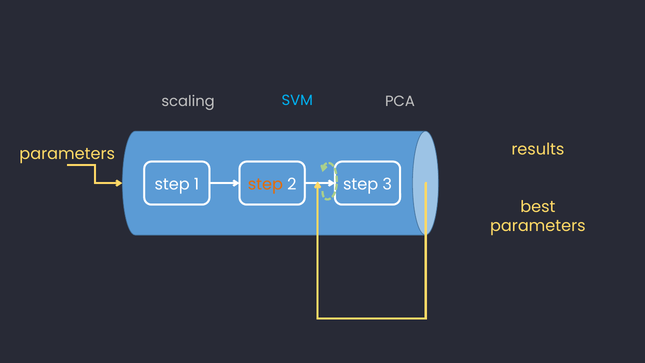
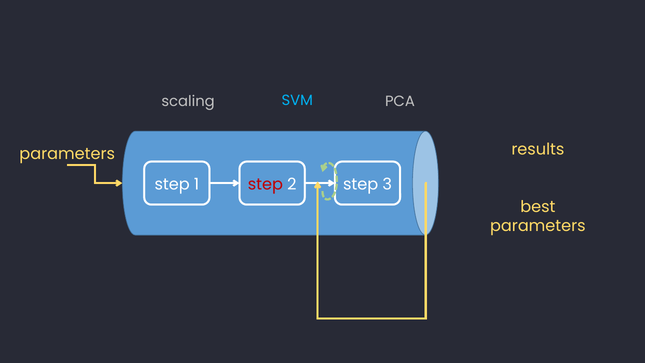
step at (265, 184) colour: orange -> red
